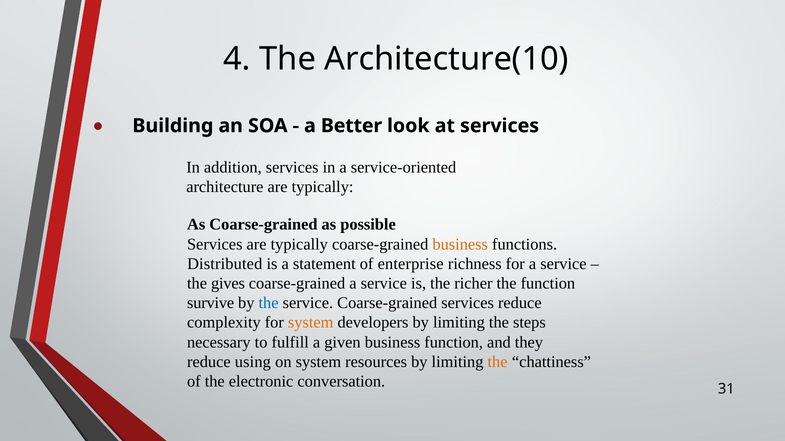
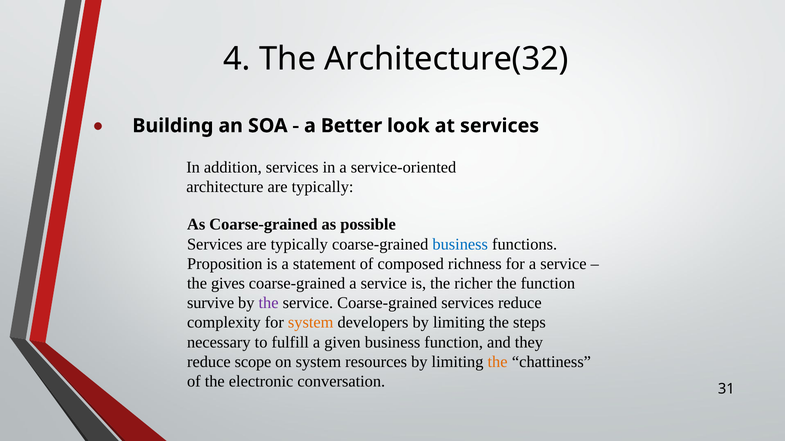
Architecture(10: Architecture(10 -> Architecture(32
business at (460, 244) colour: orange -> blue
Distributed: Distributed -> Proposition
enterprise: enterprise -> composed
the at (269, 303) colour: blue -> purple
using: using -> scope
